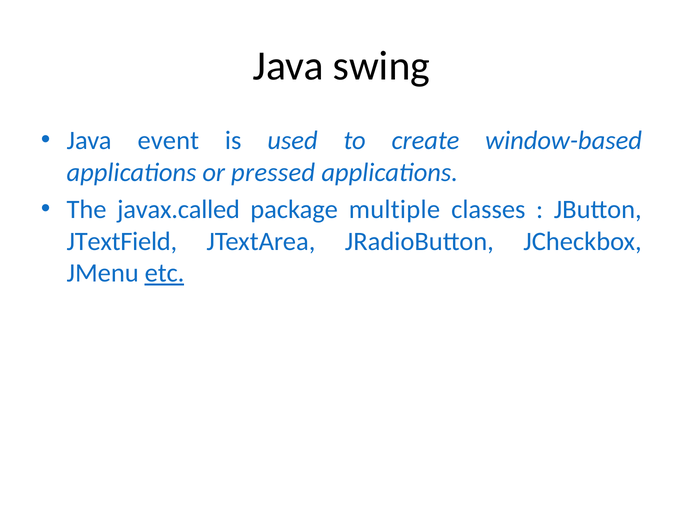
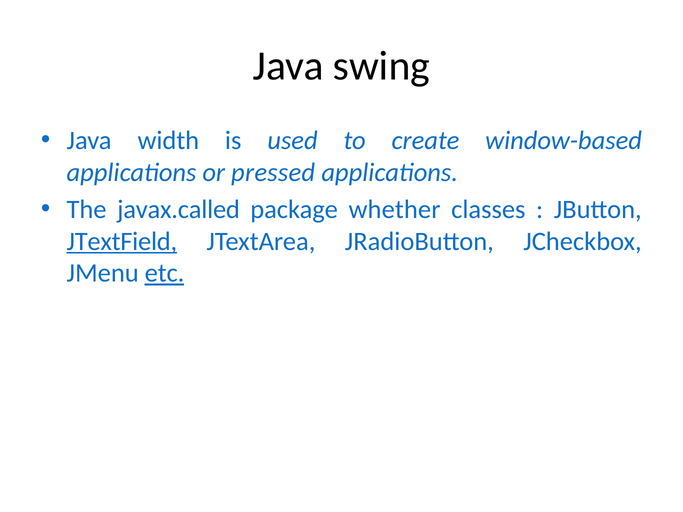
event: event -> width
multiple: multiple -> whether
JTextField underline: none -> present
